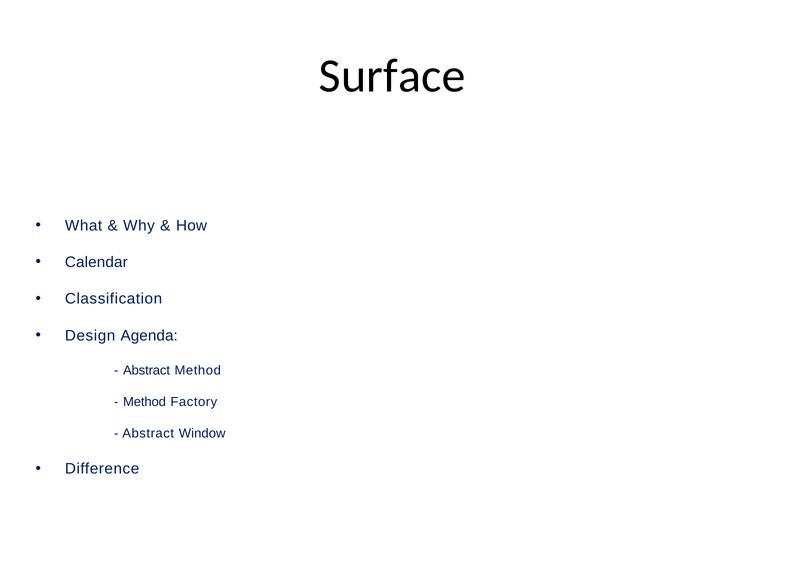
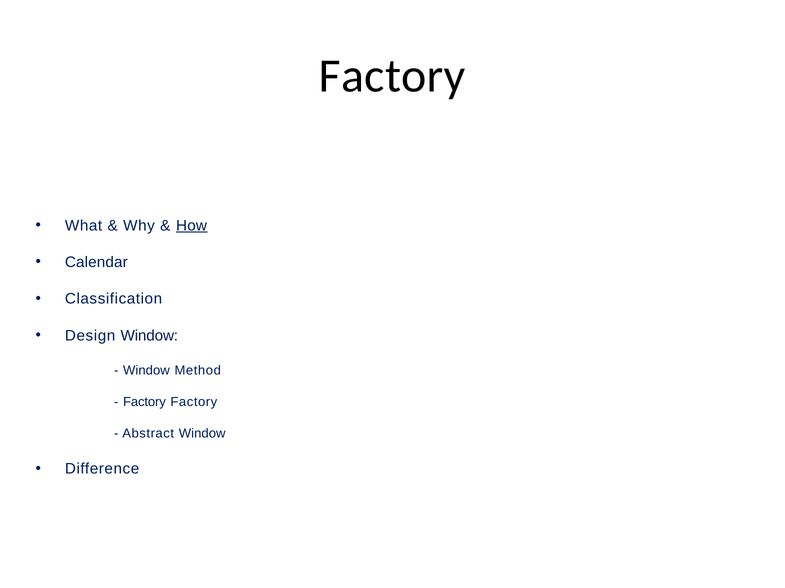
Surface at (392, 76): Surface -> Factory
How underline: none -> present
Design Agenda: Agenda -> Window
Abstract at (147, 371): Abstract -> Window
Method at (144, 403): Method -> Factory
